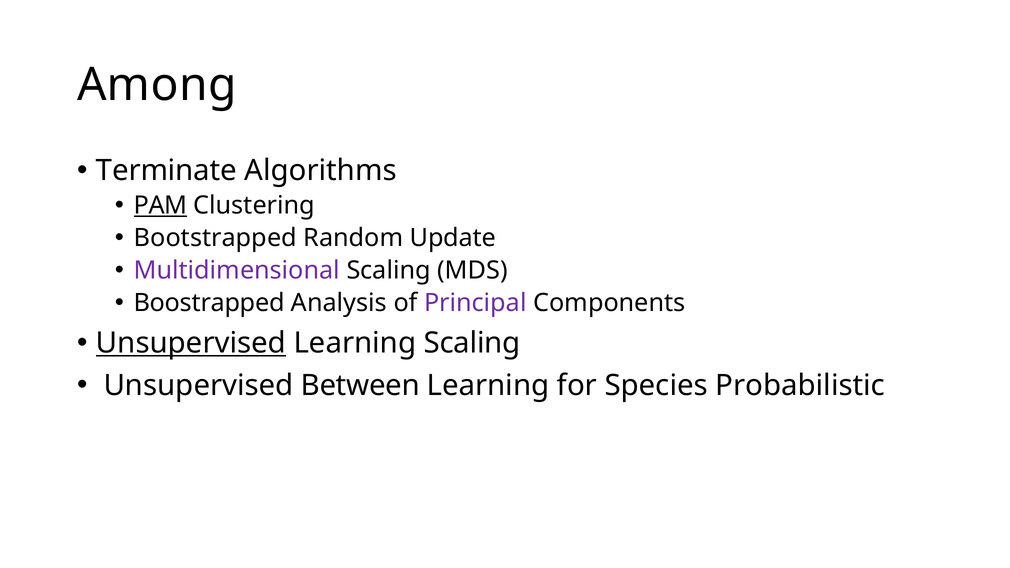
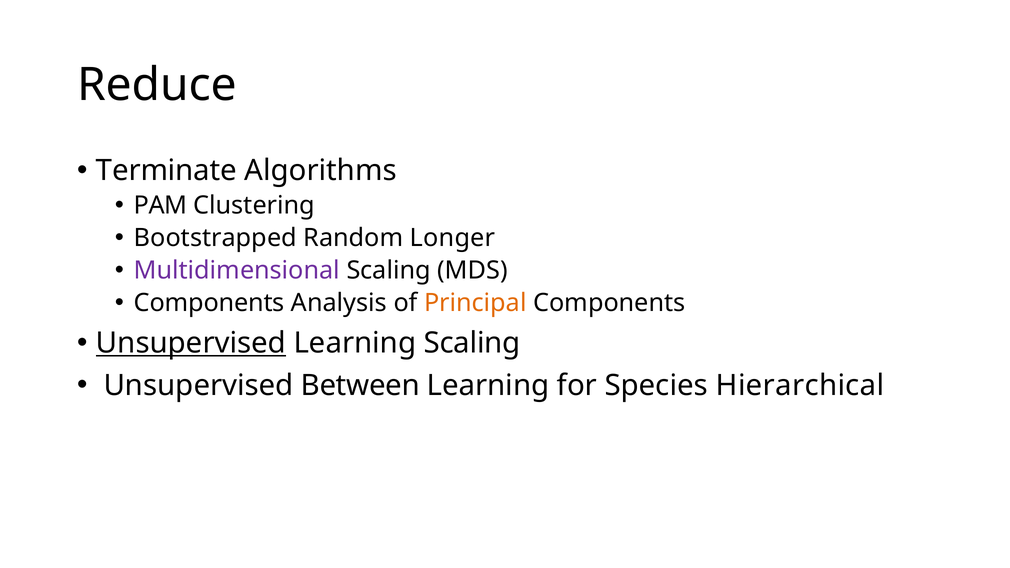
Among: Among -> Reduce
PAM underline: present -> none
Update: Update -> Longer
Boostrapped at (209, 303): Boostrapped -> Components
Principal colour: purple -> orange
Probabilistic: Probabilistic -> Hierarchical
